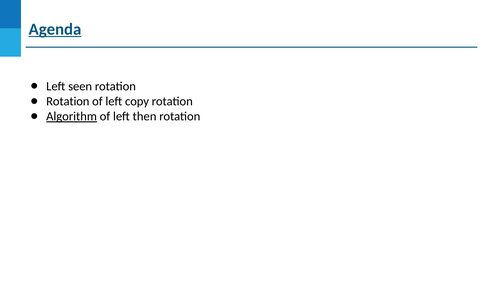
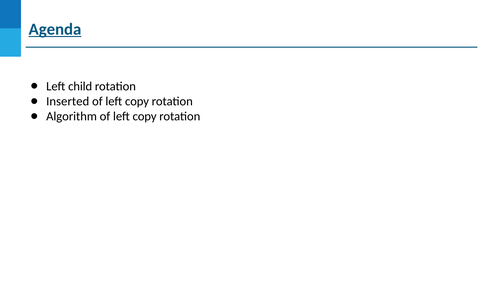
seen: seen -> child
Rotation at (68, 101): Rotation -> Inserted
Algorithm underline: present -> none
then at (145, 116): then -> copy
